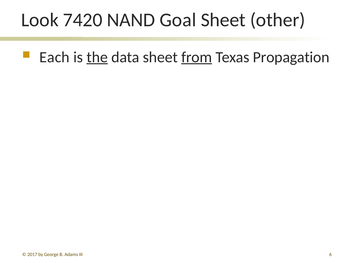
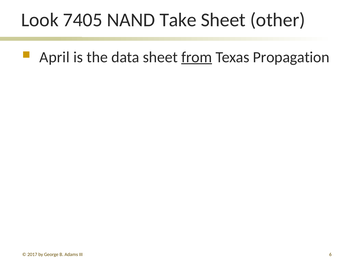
7420: 7420 -> 7405
Goal: Goal -> Take
Each: Each -> April
the underline: present -> none
